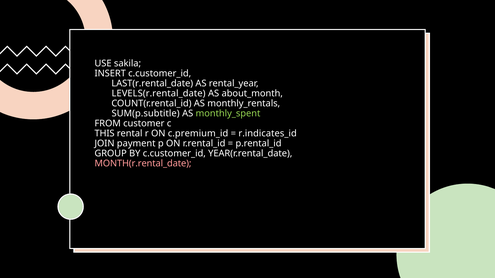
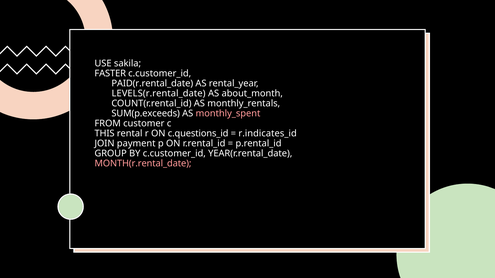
INSERT: INSERT -> FASTER
LAST(r.rental_date: LAST(r.rental_date -> PAID(r.rental_date
SUM(p.subtitle: SUM(p.subtitle -> SUM(p.exceeds
monthly_spent colour: light green -> pink
c.premium_id: c.premium_id -> c.questions_id
